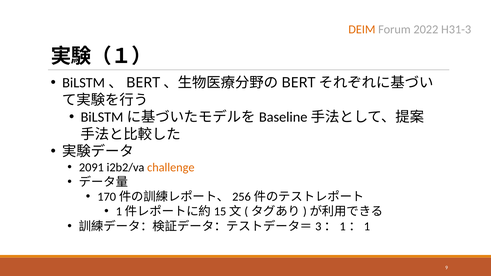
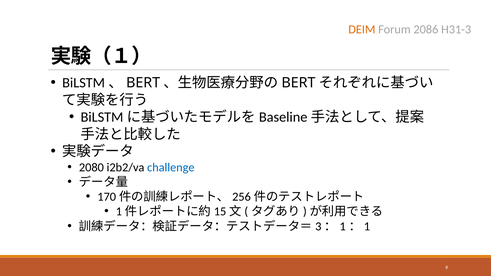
2022: 2022 -> 2086
2091: 2091 -> 2080
challenge colour: orange -> blue
